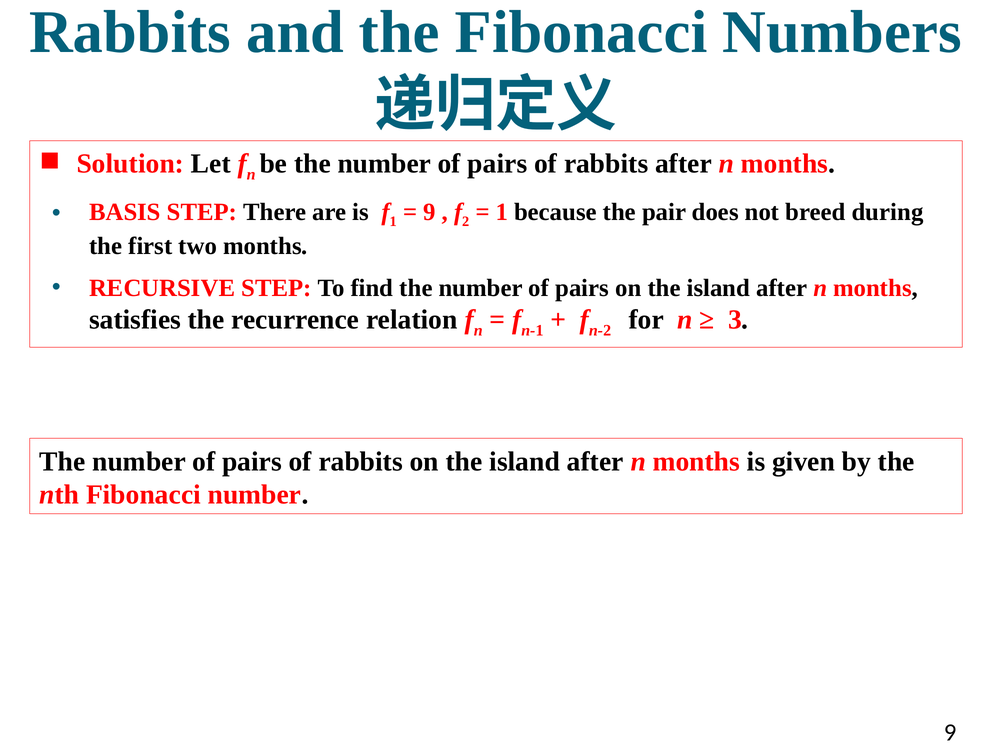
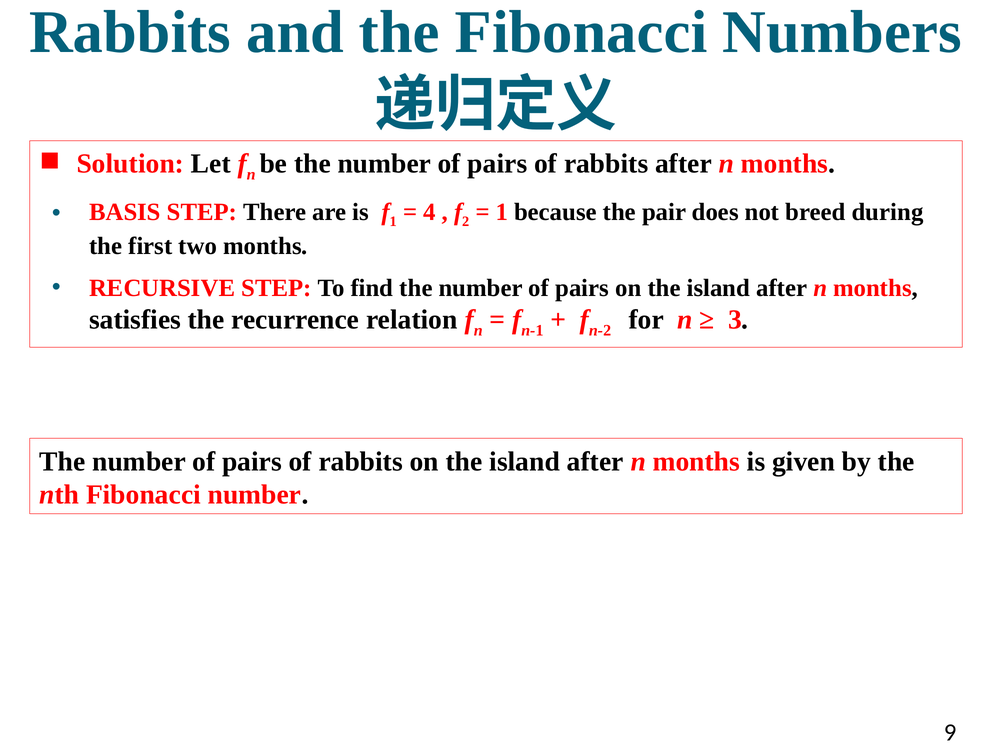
9 at (429, 212): 9 -> 4
